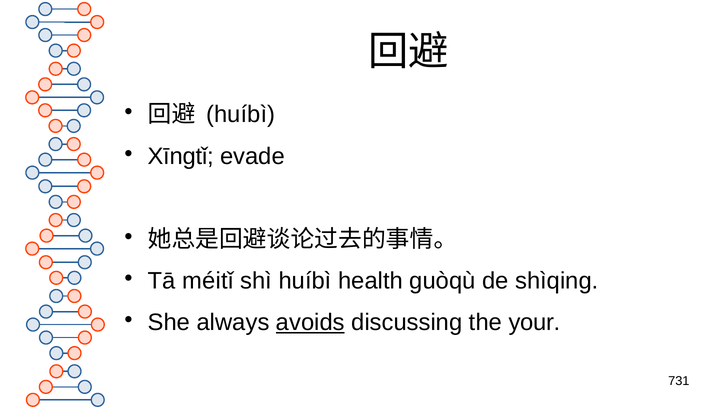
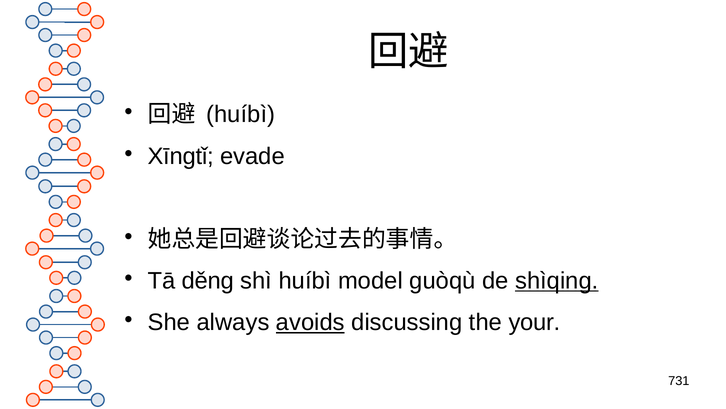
méitǐ: méitǐ -> děng
health: health -> model
shìqing underline: none -> present
